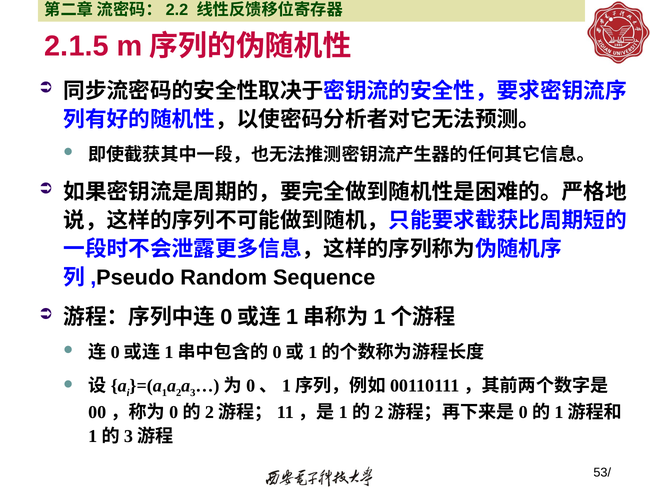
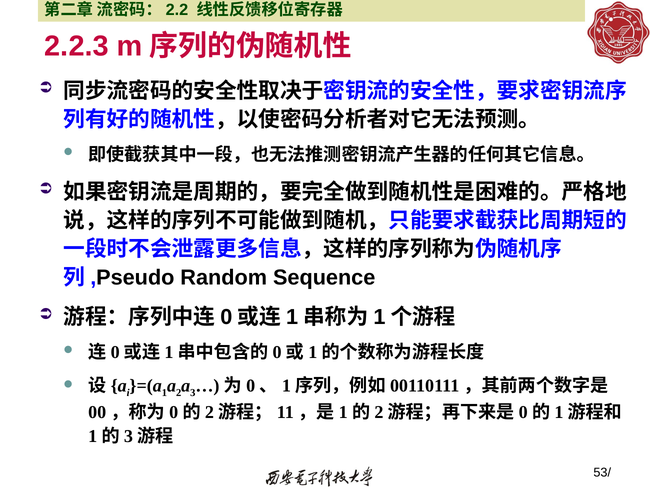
2.1.5: 2.1.5 -> 2.2.3
